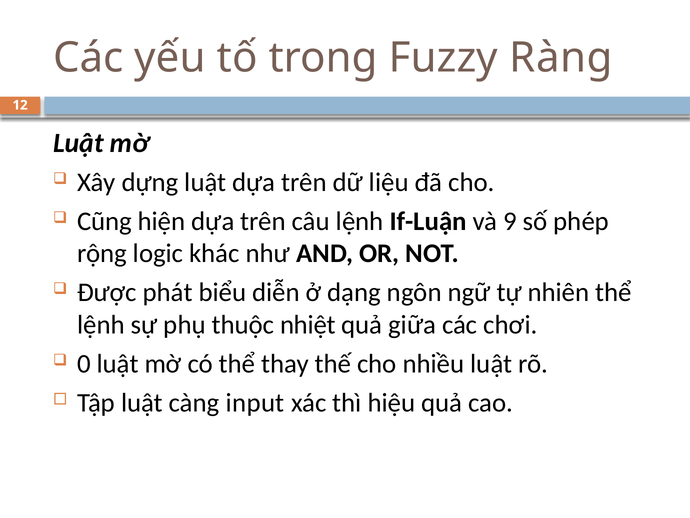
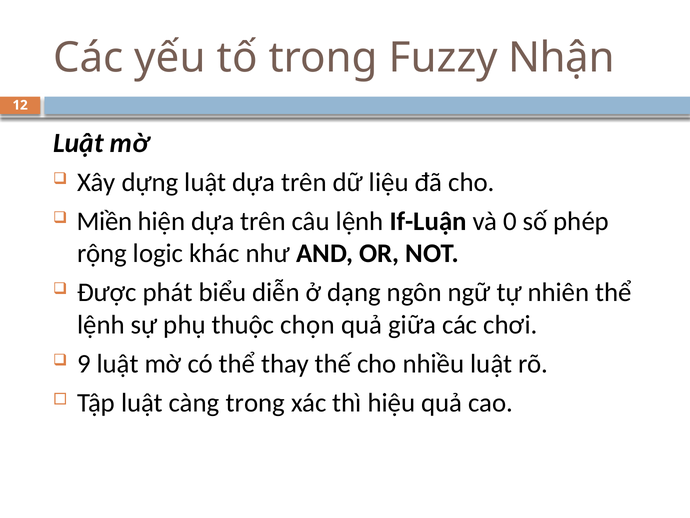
Ràng: Ràng -> Nhận
Cũng: Cũng -> Miền
9: 9 -> 0
nhiệt: nhiệt -> chọn
0: 0 -> 9
càng input: input -> trong
